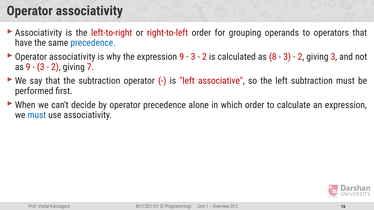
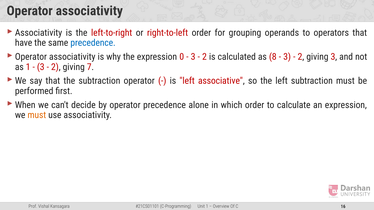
expression 9: 9 -> 0
as 9: 9 -> 1
must at (37, 115) colour: blue -> orange
